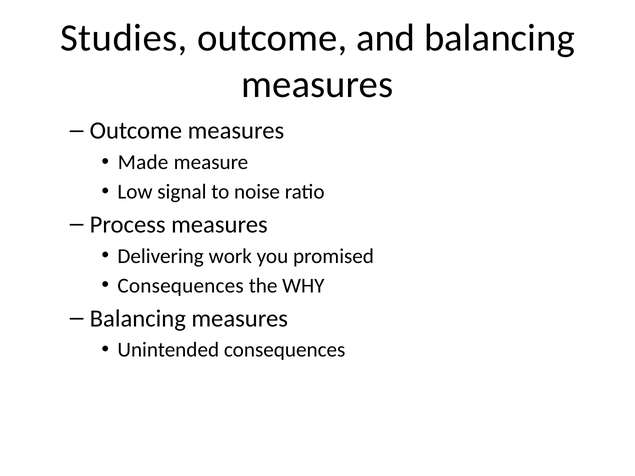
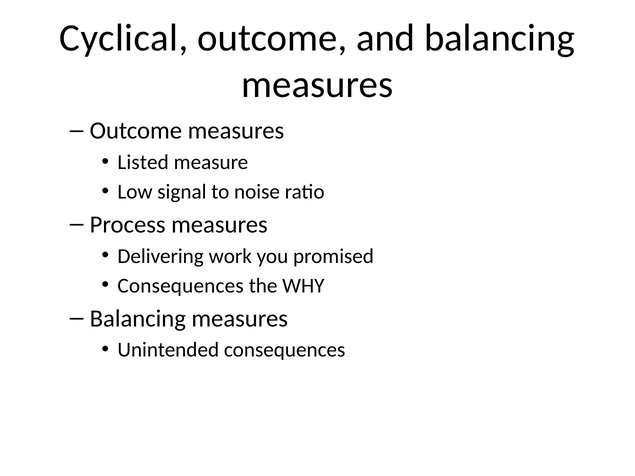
Studies: Studies -> Cyclical
Made: Made -> Listed
